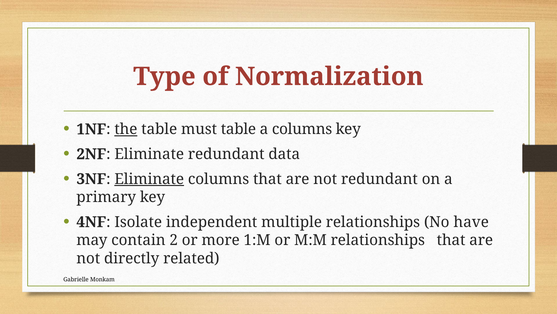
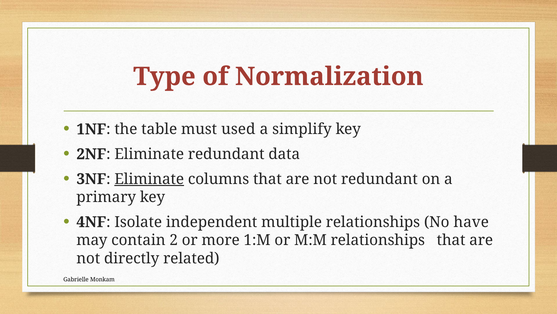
the underline: present -> none
must table: table -> used
a columns: columns -> simplify
